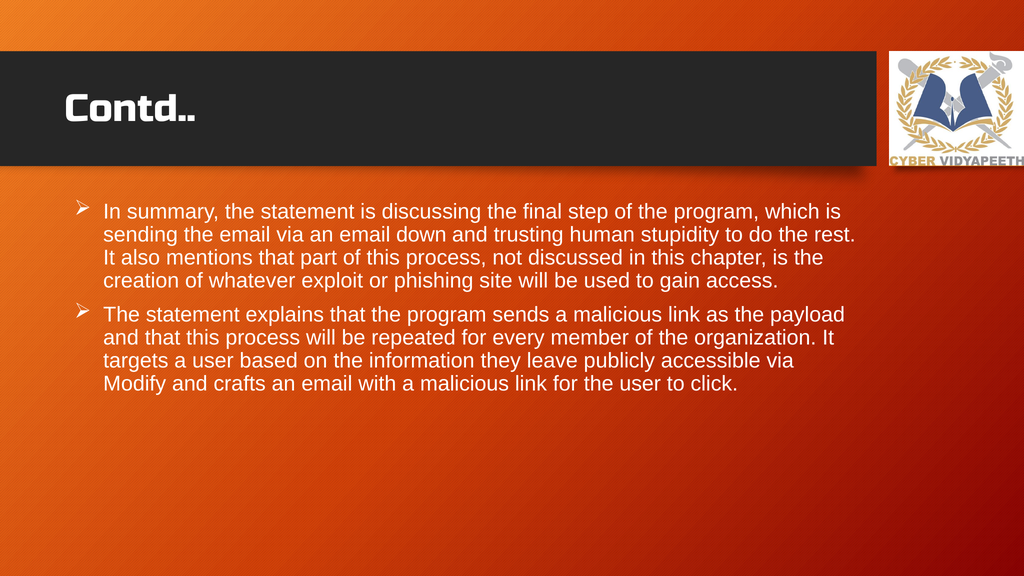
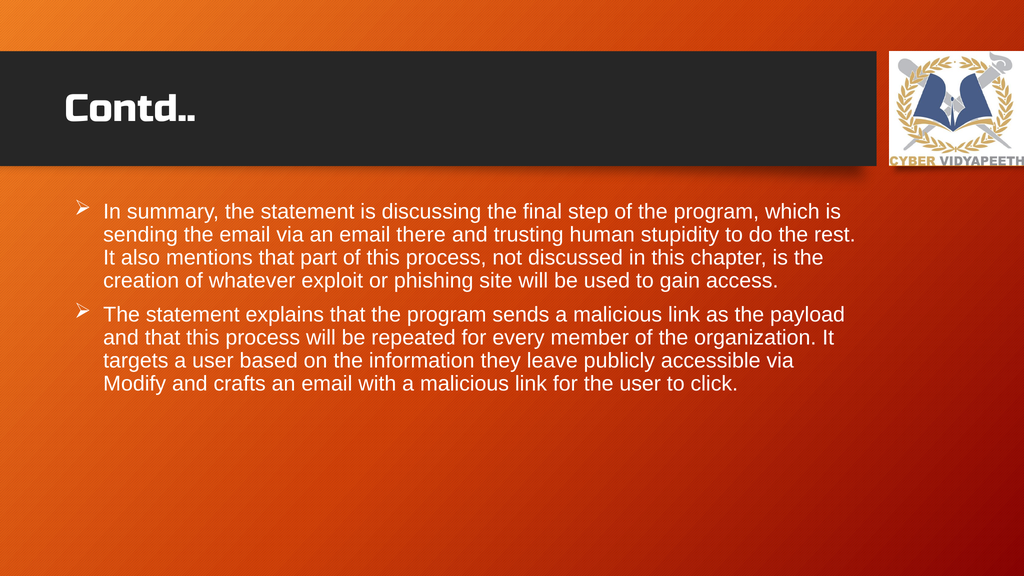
down: down -> there
